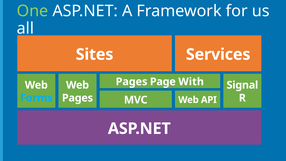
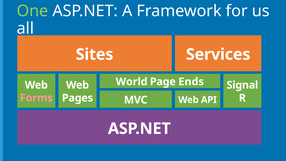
Pages at (132, 82): Pages -> World
With: With -> Ends
Forms colour: light blue -> pink
